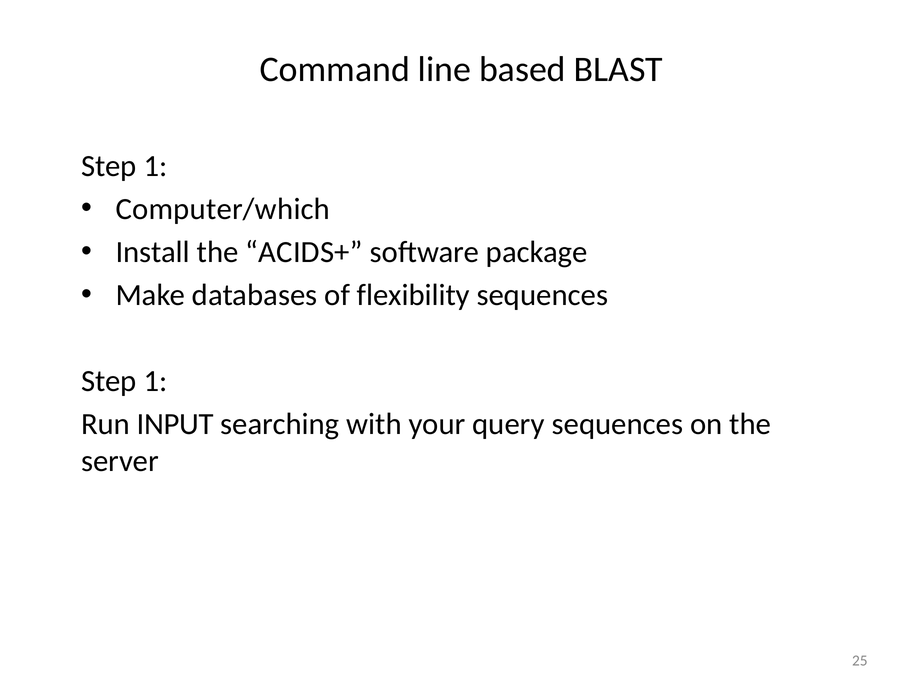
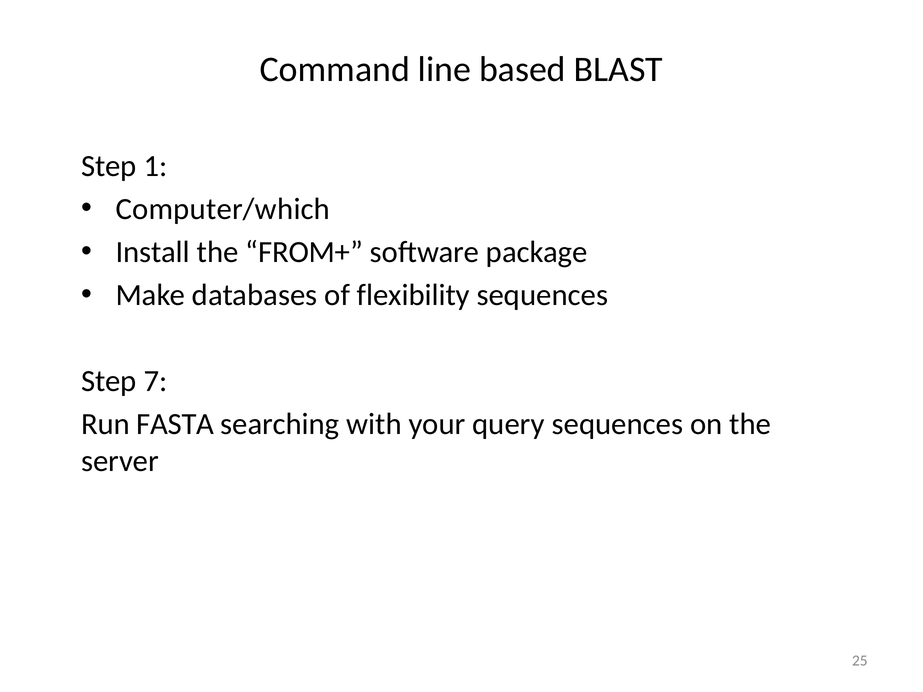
ACIDS+: ACIDS+ -> FROM+
1 at (155, 381): 1 -> 7
INPUT: INPUT -> FASTA
